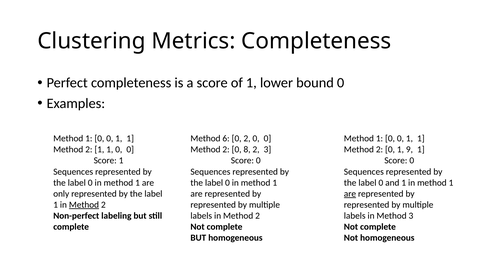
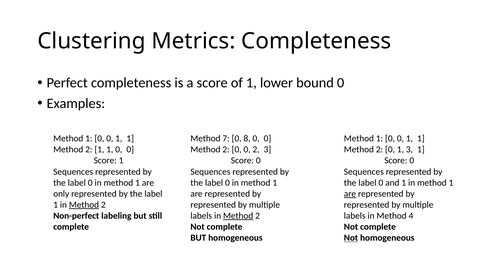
6: 6 -> 7
0 2: 2 -> 8
2 0 8: 8 -> 0
1 9: 9 -> 3
Method at (238, 216) underline: none -> present
Method 3: 3 -> 4
Not at (351, 238) underline: none -> present
